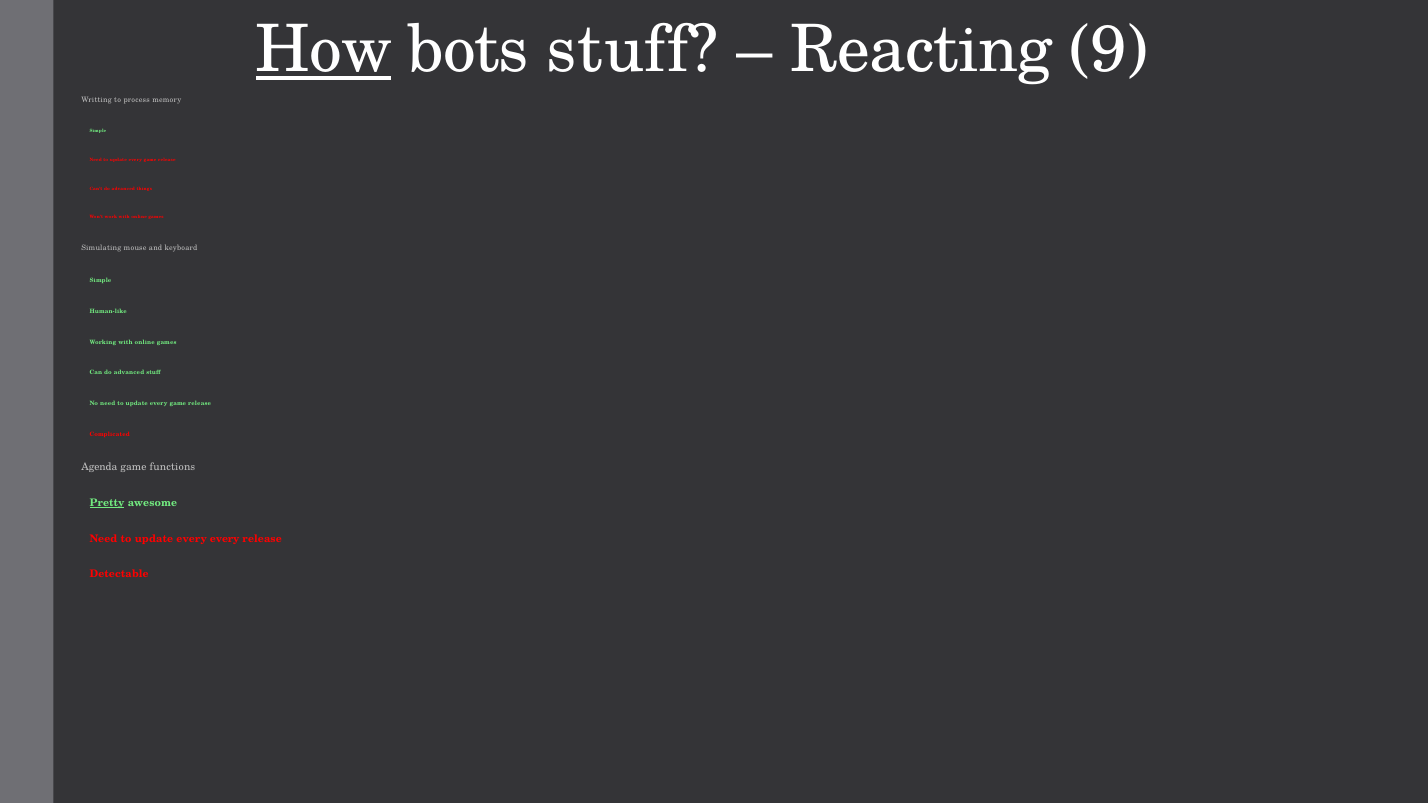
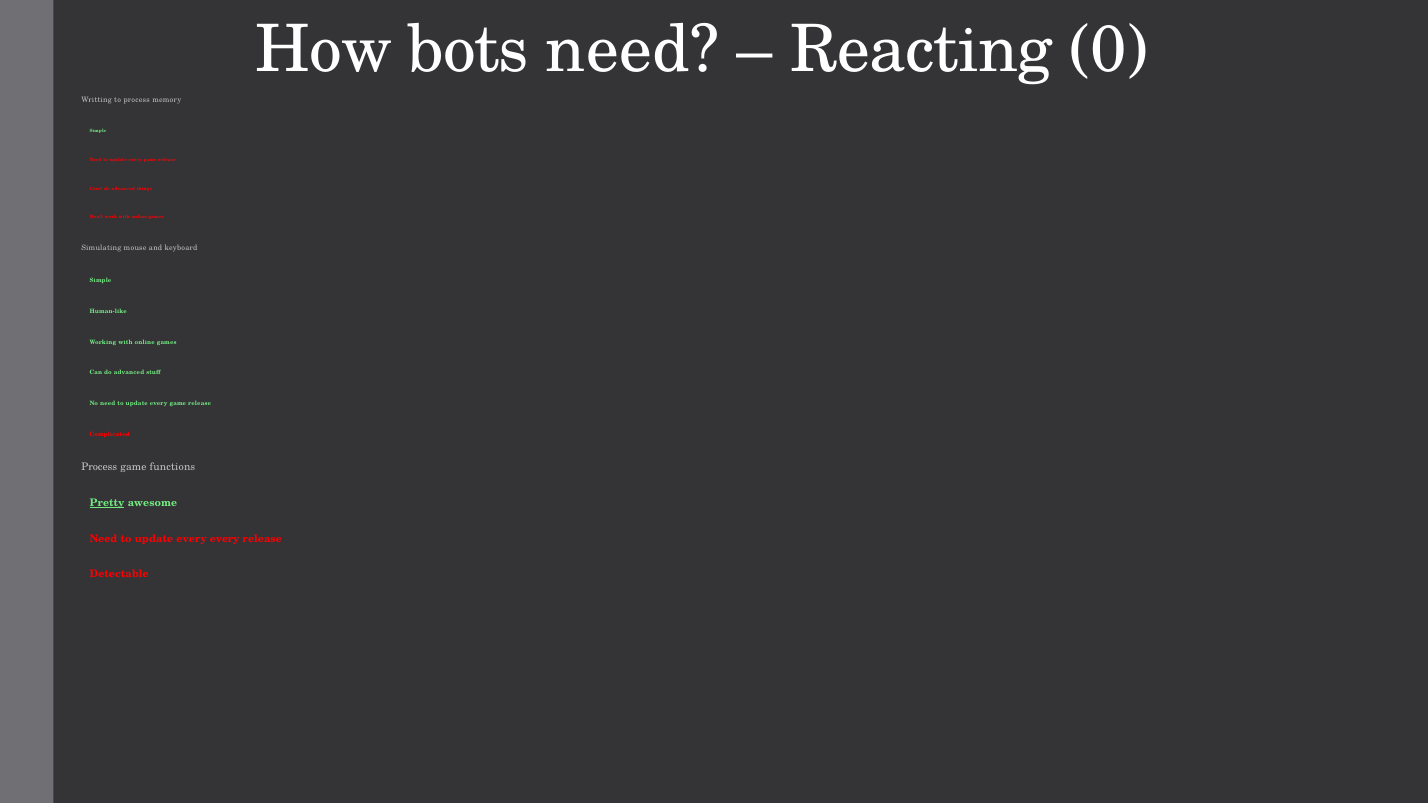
How underline: present -> none
bots stuff: stuff -> need
9: 9 -> 0
Agenda at (99, 467): Agenda -> Process
